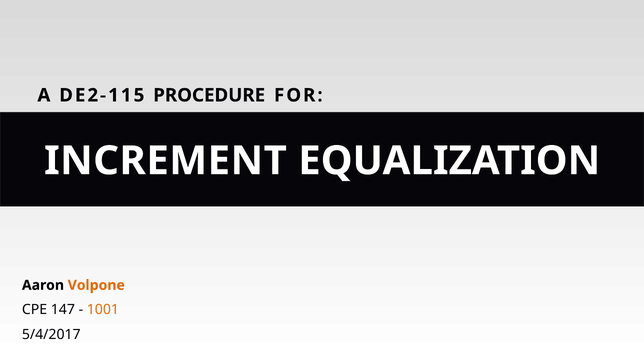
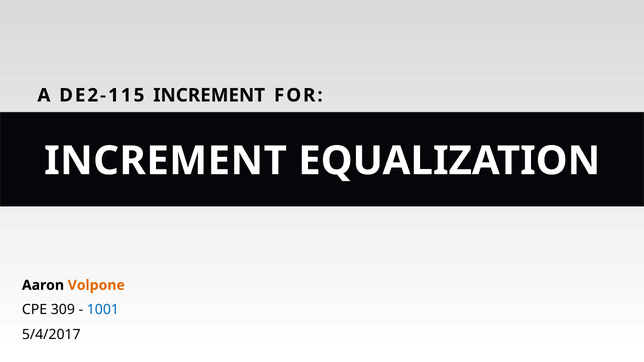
DE2-115 PROCEDURE: PROCEDURE -> INCREMENT
147: 147 -> 309
1001 colour: orange -> blue
